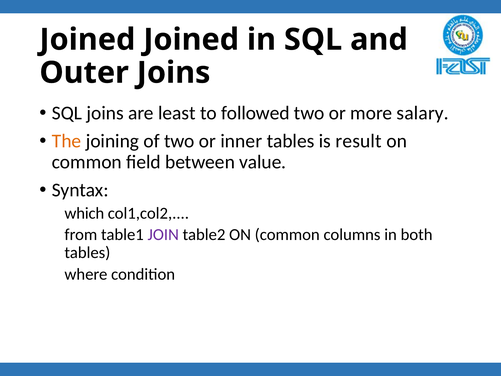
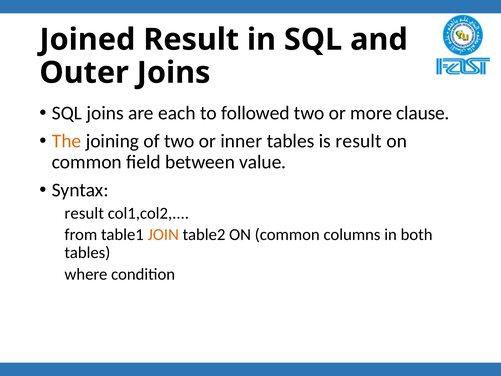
Joined Joined: Joined -> Result
least: least -> each
salary: salary -> clause
which at (84, 213): which -> result
JOIN colour: purple -> orange
